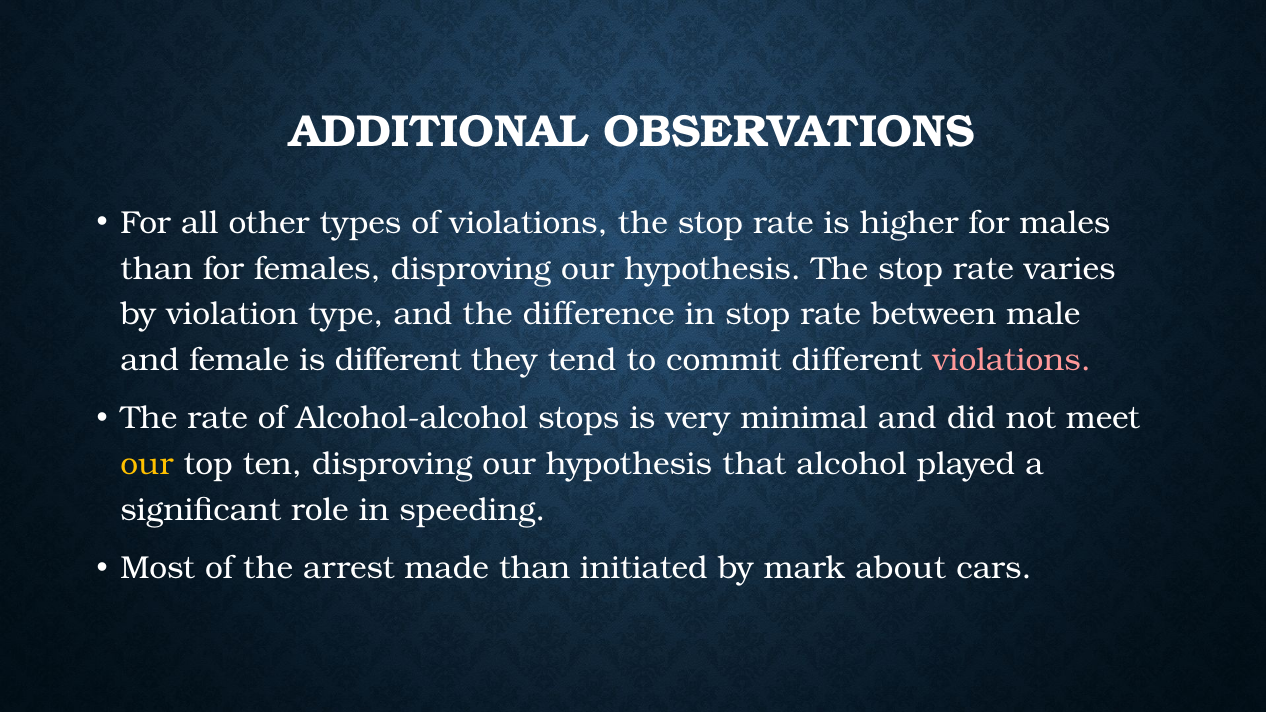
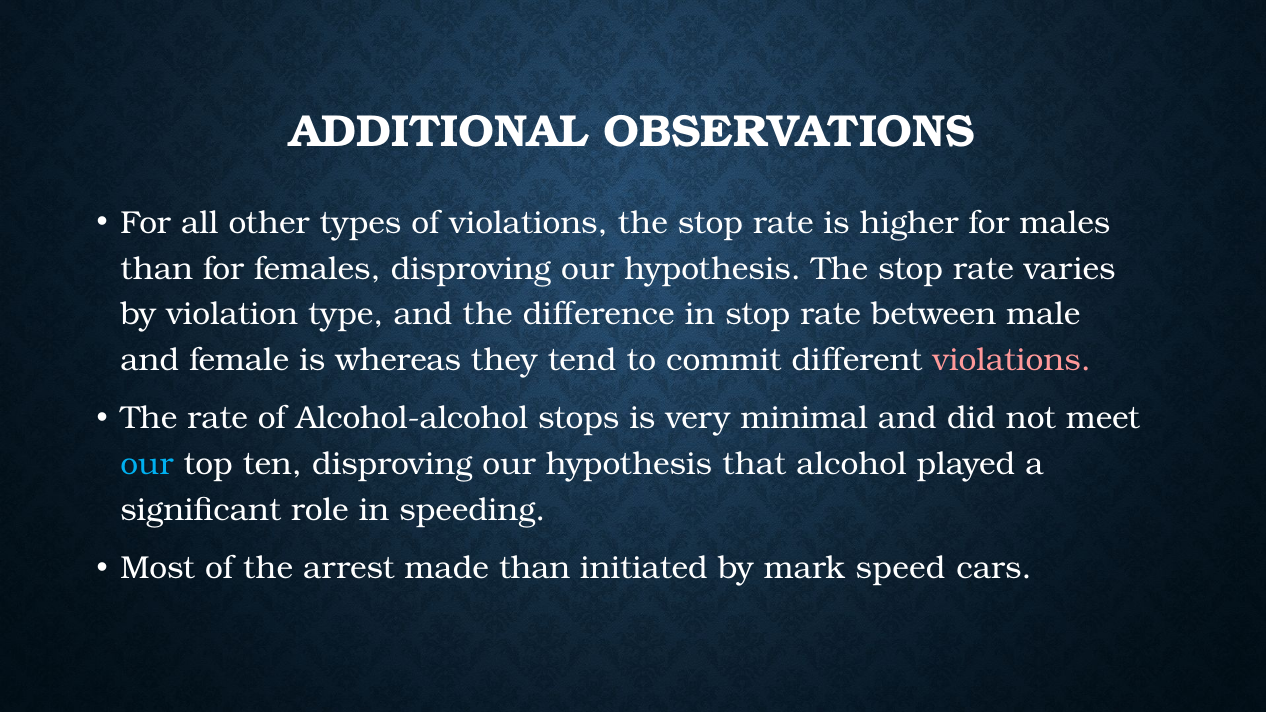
is different: different -> whereas
our at (147, 464) colour: yellow -> light blue
about: about -> speed
